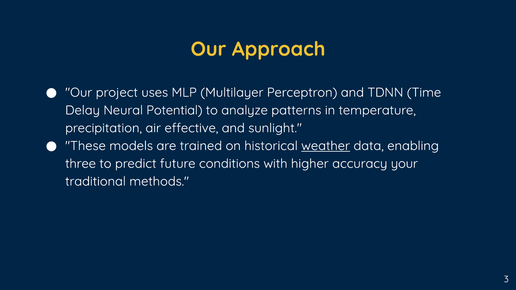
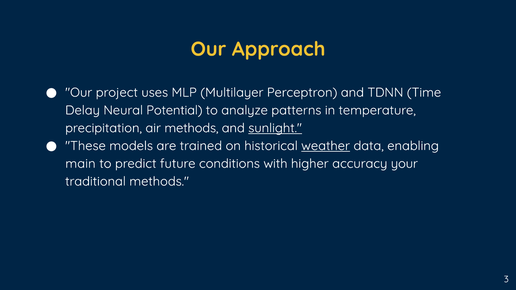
air effective: effective -> methods
sunlight underline: none -> present
three: three -> main
